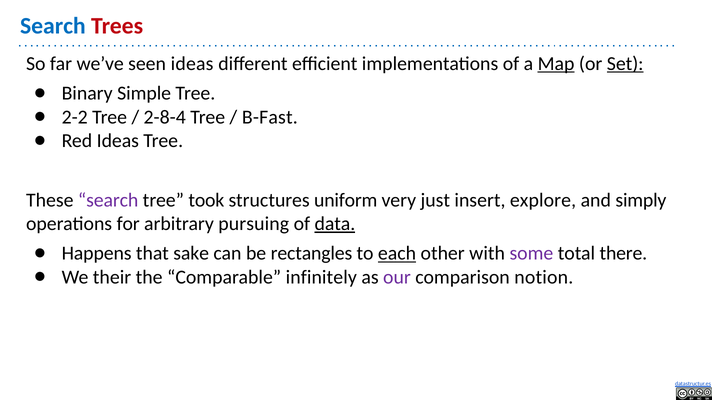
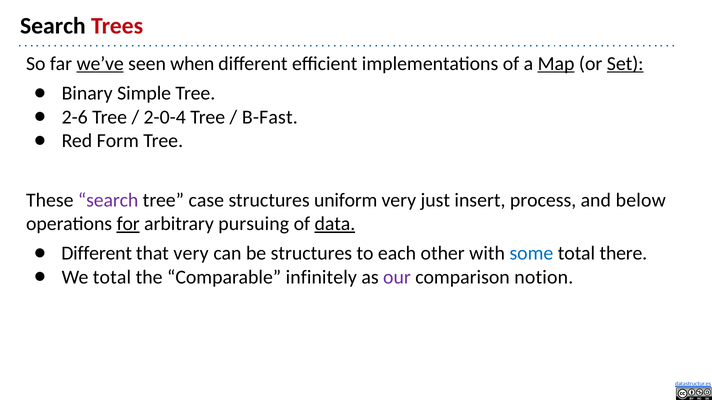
Search at (53, 26) colour: blue -> black
we’ve underline: none -> present
seen ideas: ideas -> when
2-2: 2-2 -> 2-6
2-8-4: 2-8-4 -> 2-0-4
Red Ideas: Ideas -> Form
took: took -> case
explore: explore -> process
simply: simply -> below
for underline: none -> present
Happens at (97, 254): Happens -> Different
that sake: sake -> very
be rectangles: rectangles -> structures
each underline: present -> none
some colour: purple -> blue
We their: their -> total
